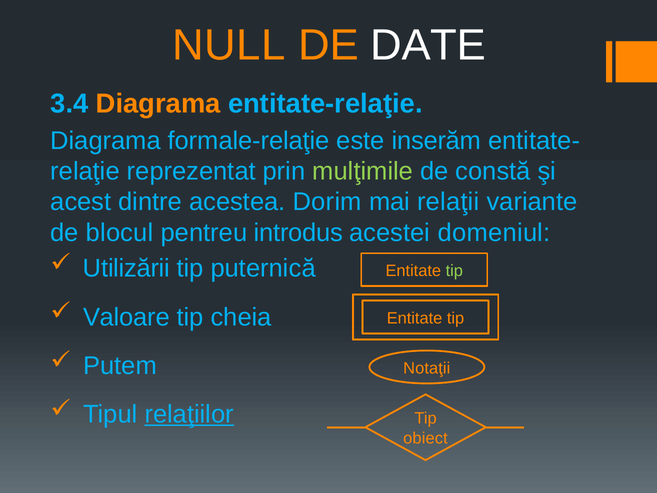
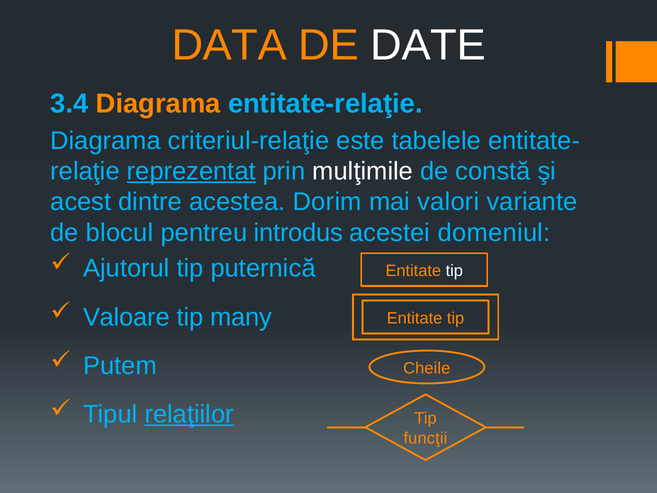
NULL: NULL -> DATA
formale-relaţie: formale-relaţie -> criteriul-relaţie
inserăm: inserăm -> tabelele
reprezentat underline: none -> present
mulţimile colour: light green -> white
relaţii: relaţii -> valori
Utilizării: Utilizării -> Ajutorul
tip at (454, 271) colour: light green -> white
cheia: cheia -> many
Notaţii: Notaţii -> Cheile
obiect: obiect -> funcţii
